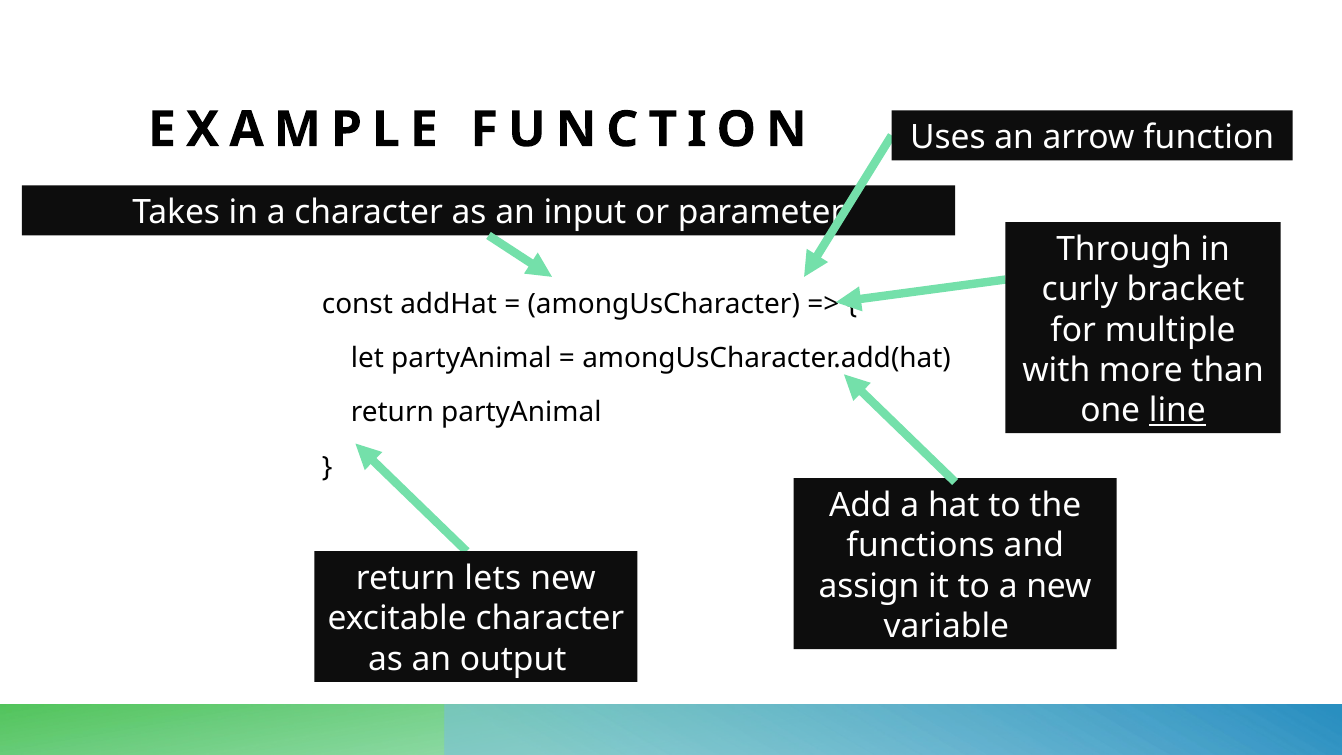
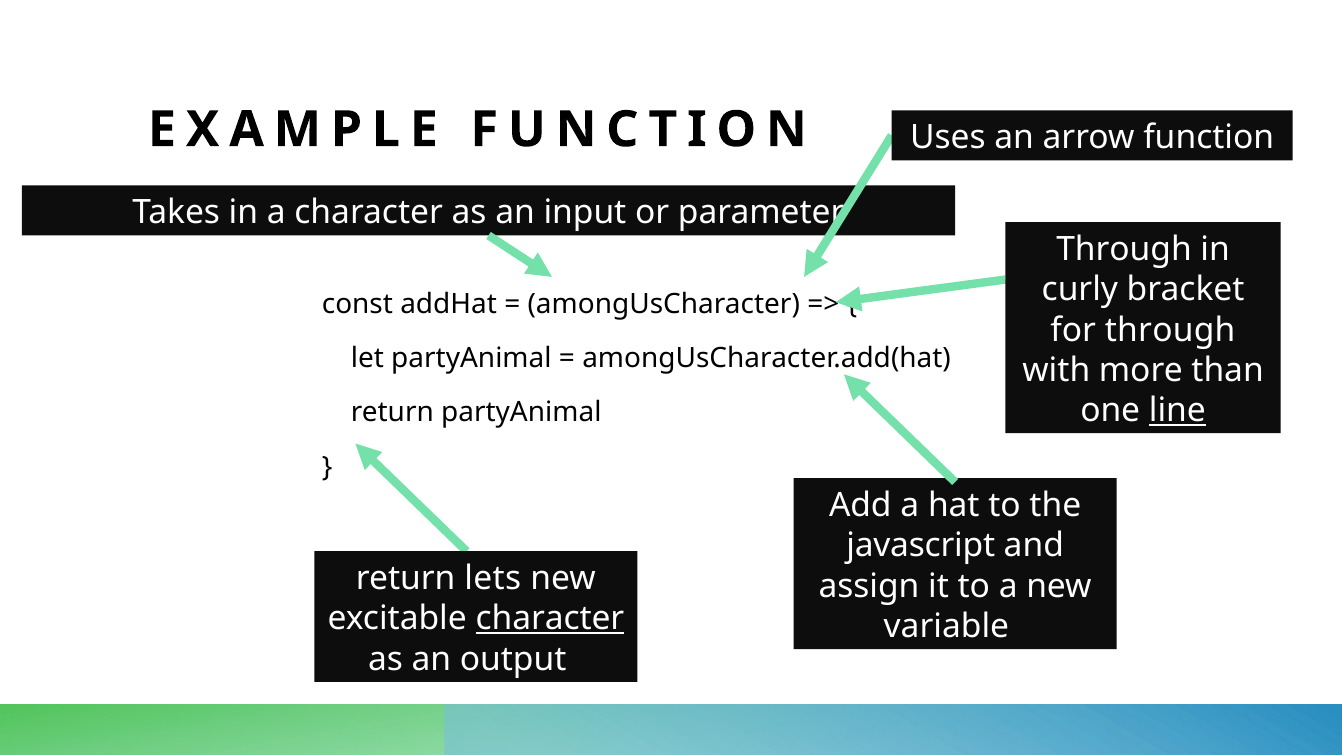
for multiple: multiple -> through
functions: functions -> javascript
character at (550, 619) underline: none -> present
